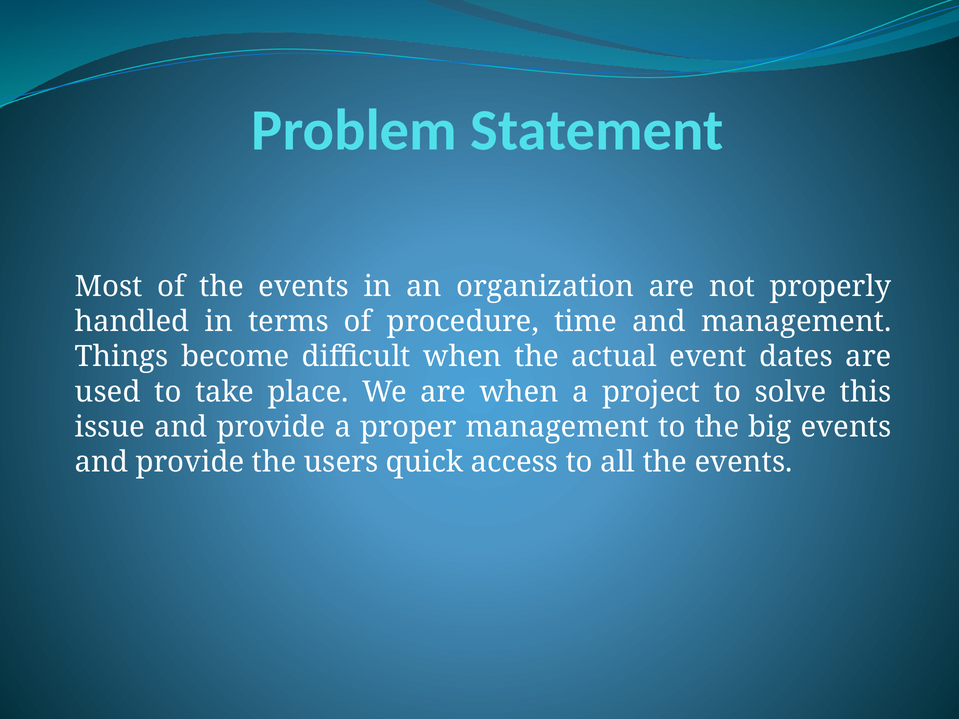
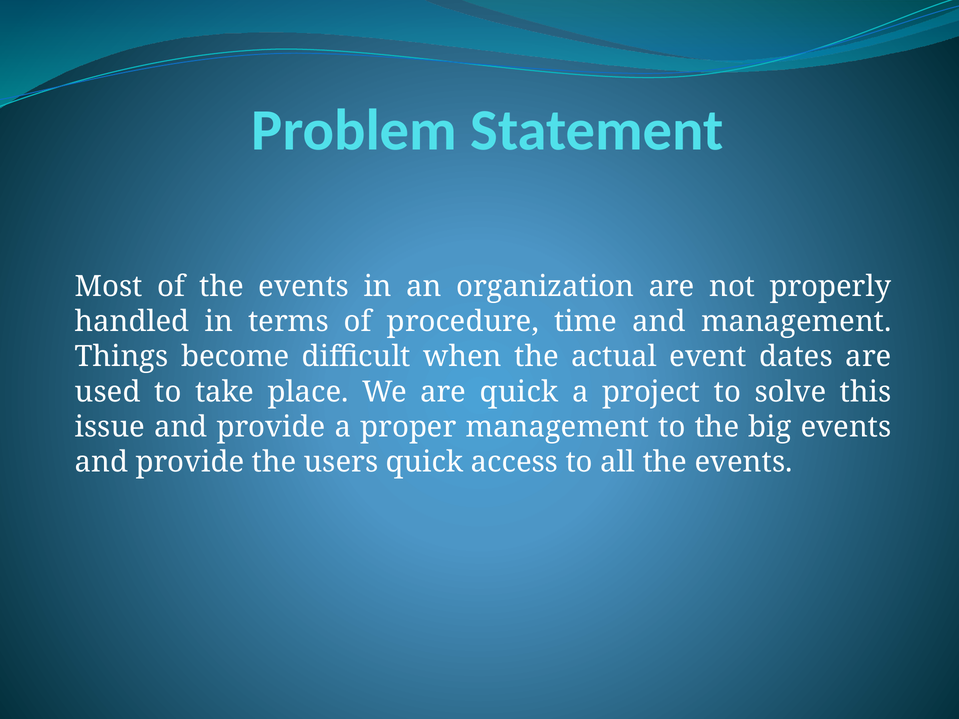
are when: when -> quick
